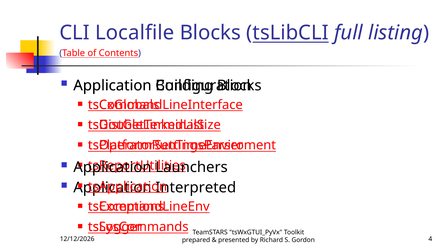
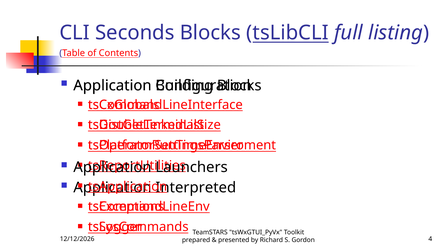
Localfile: Localfile -> Seconds
